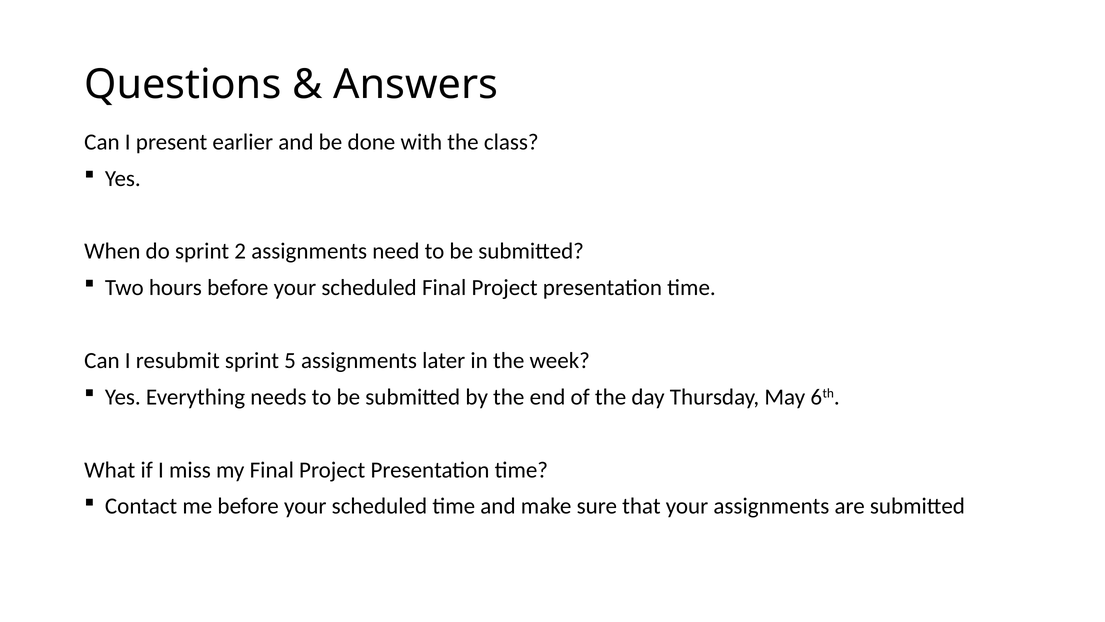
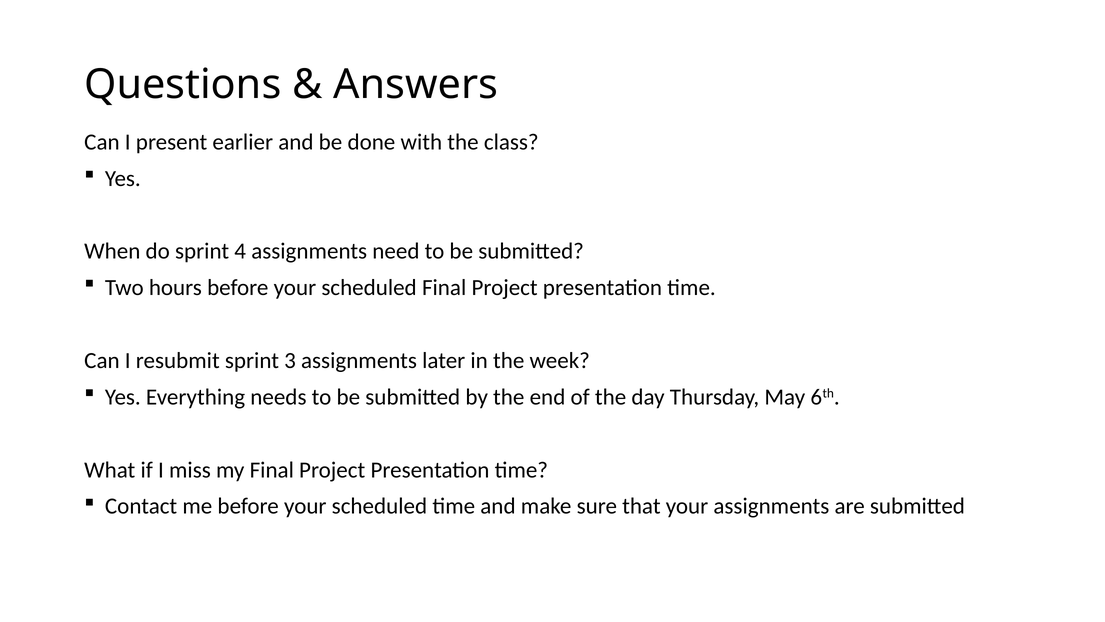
2: 2 -> 4
5: 5 -> 3
